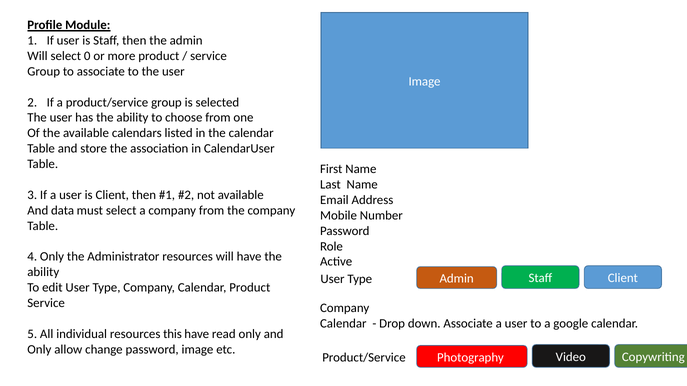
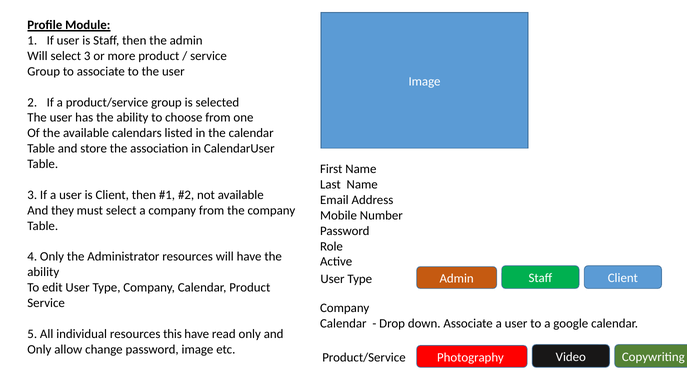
select 0: 0 -> 3
data: data -> they
